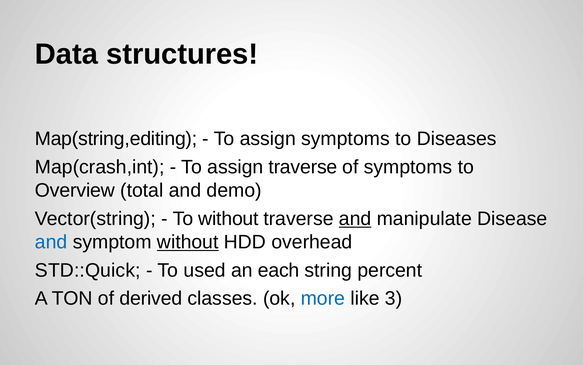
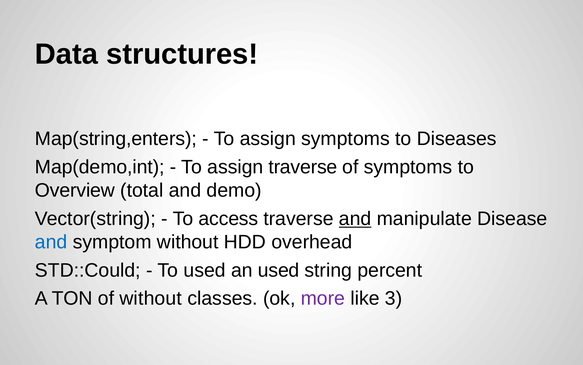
Map(string,editing: Map(string,editing -> Map(string,enters
Map(crash,int: Map(crash,int -> Map(demo,int
To without: without -> access
without at (188, 242) underline: present -> none
STD::Quick: STD::Quick -> STD::Could
an each: each -> used
of derived: derived -> without
more colour: blue -> purple
